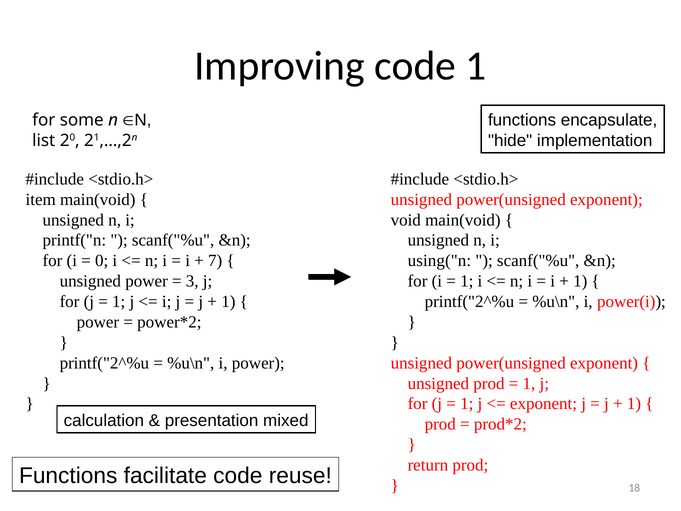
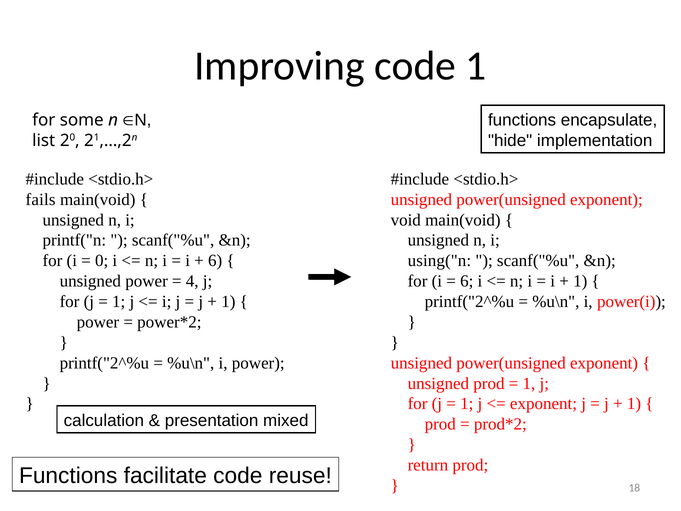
item: item -> fails
7 at (215, 261): 7 -> 6
3: 3 -> 4
1 at (467, 281): 1 -> 6
